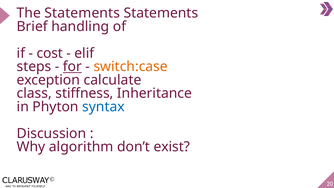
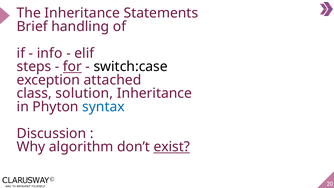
The Statements: Statements -> Inheritance
cost: cost -> info
switch:case colour: orange -> black
calculate: calculate -> attached
stiffness: stiffness -> solution
exist underline: none -> present
